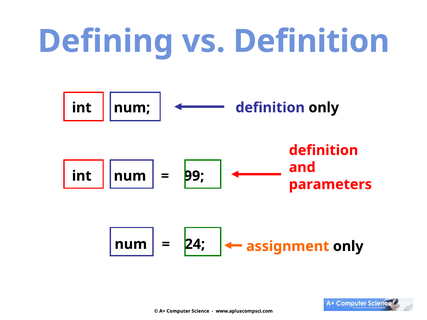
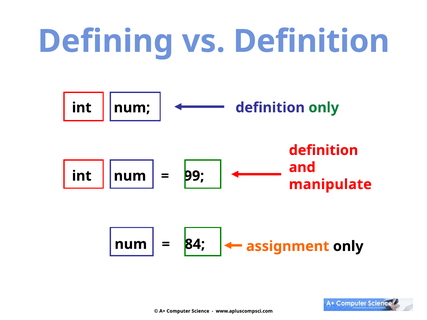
only at (324, 108) colour: black -> green
parameters: parameters -> manipulate
24: 24 -> 84
